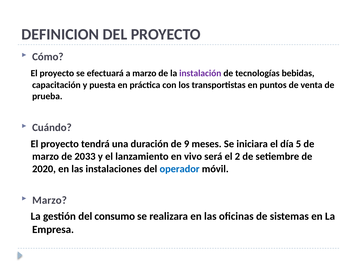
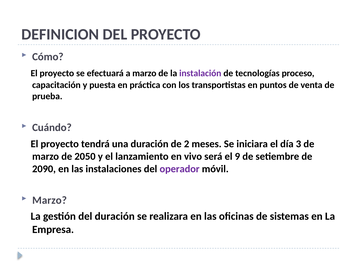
bebidas: bebidas -> proceso
9: 9 -> 2
5: 5 -> 3
2033: 2033 -> 2050
2: 2 -> 9
2020: 2020 -> 2090
operador colour: blue -> purple
del consumo: consumo -> duración
